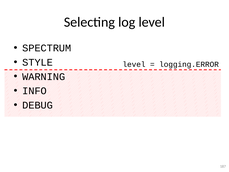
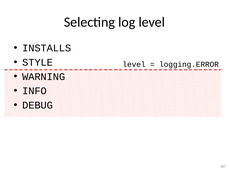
SPECTRUM: SPECTRUM -> INSTALLS
